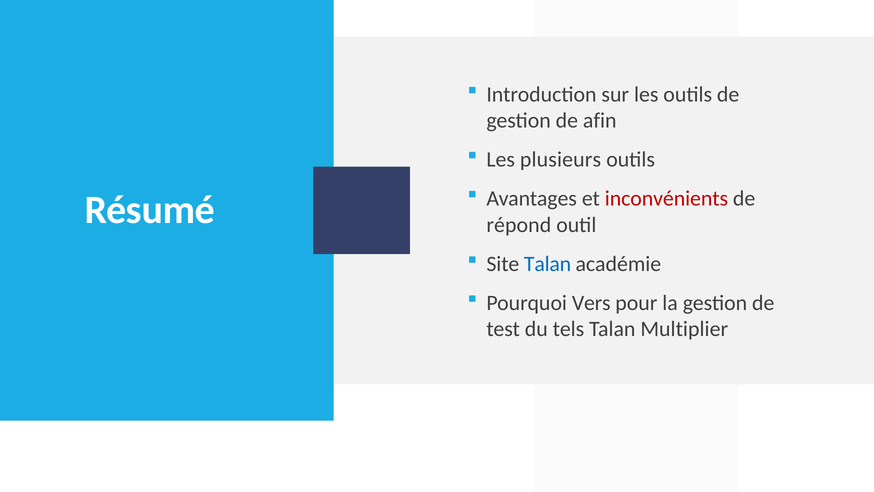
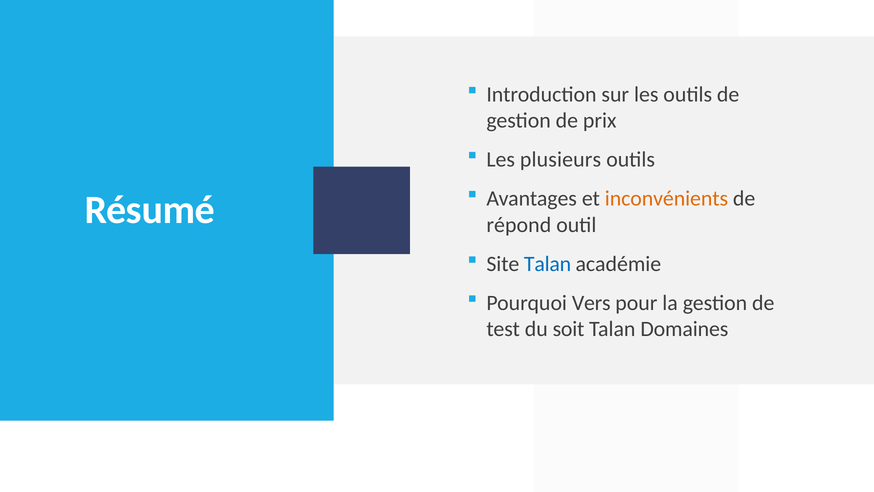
afin: afin -> prix
inconvénients colour: red -> orange
tels: tels -> soit
Multiplier: Multiplier -> Domaines
